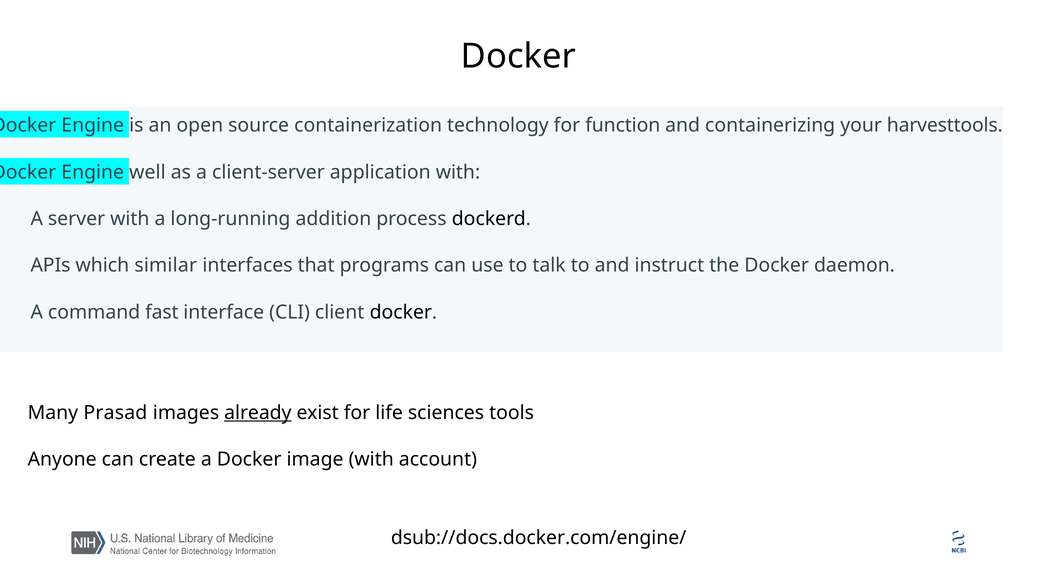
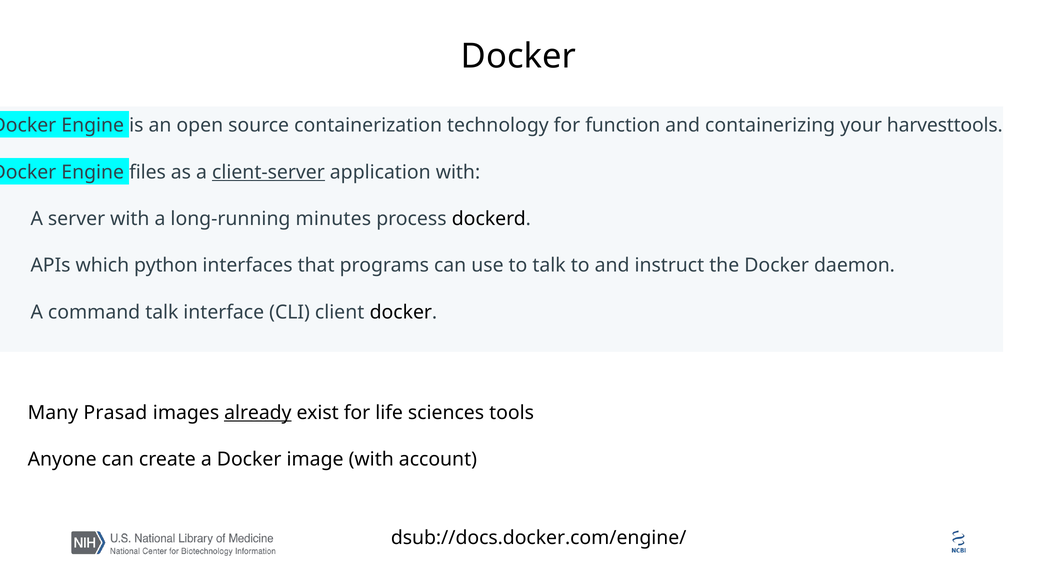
well: well -> files
client-server underline: none -> present
addition: addition -> minutes
similar: similar -> python
command fast: fast -> talk
